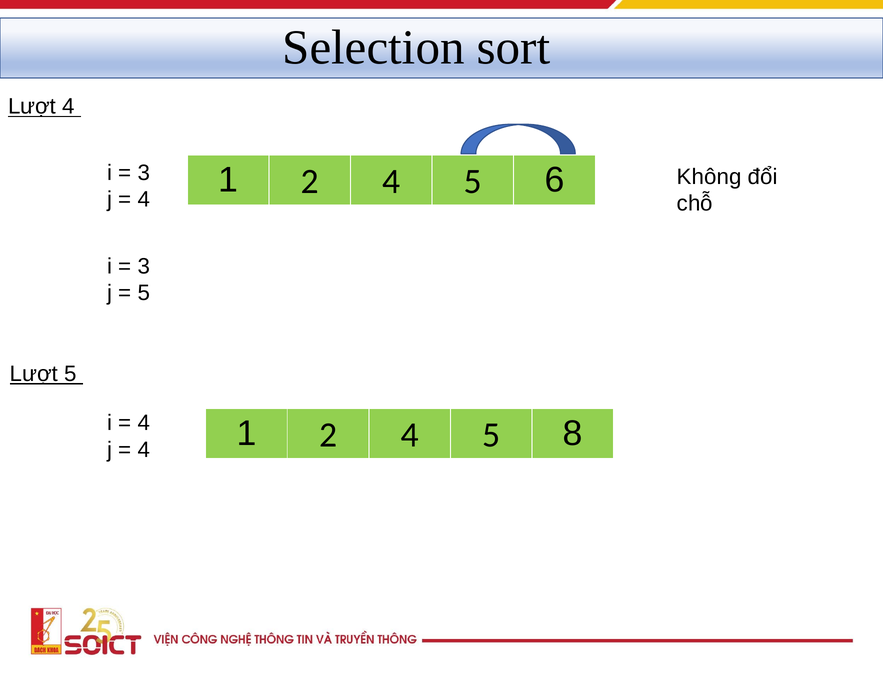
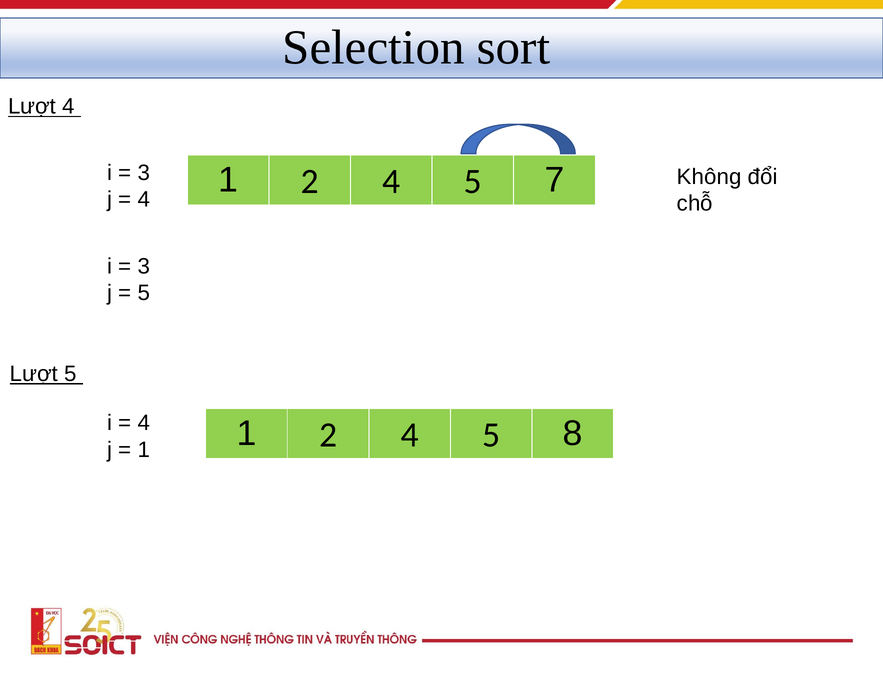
6: 6 -> 7
4 at (144, 450): 4 -> 1
